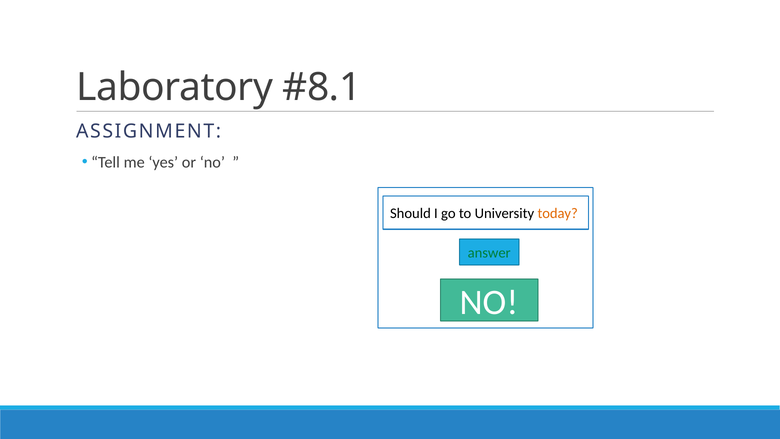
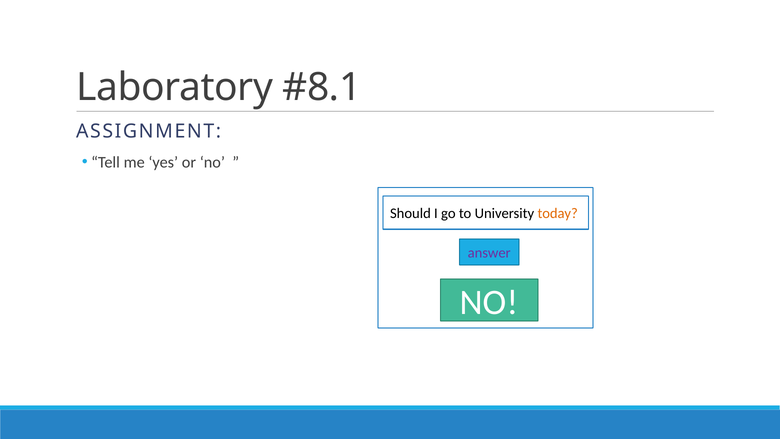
answer colour: green -> purple
